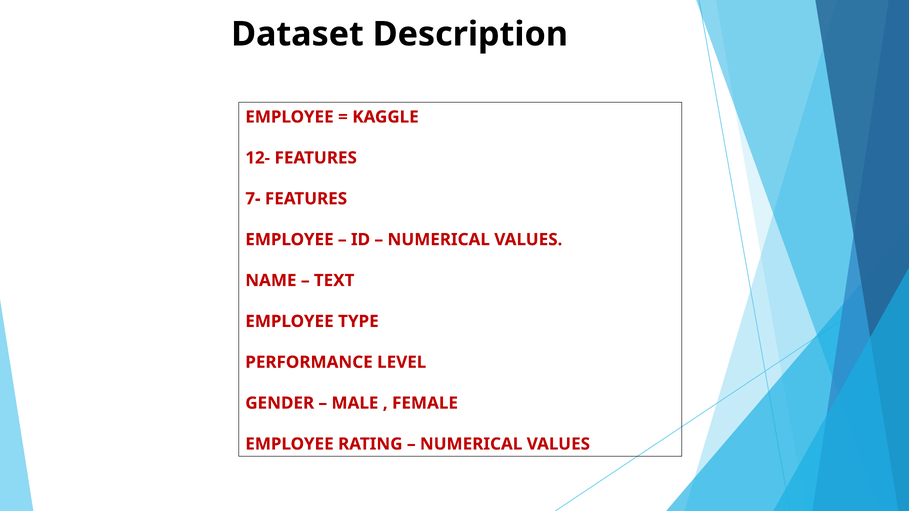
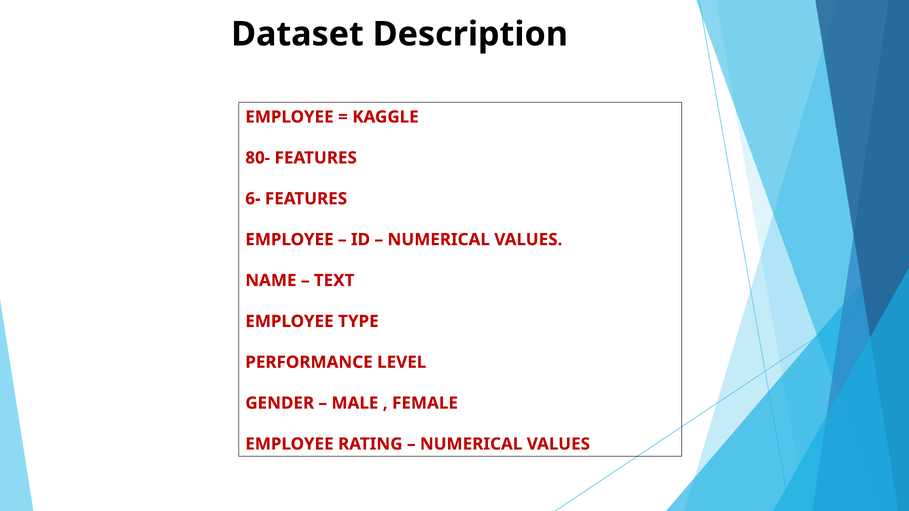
12-: 12- -> 80-
7-: 7- -> 6-
